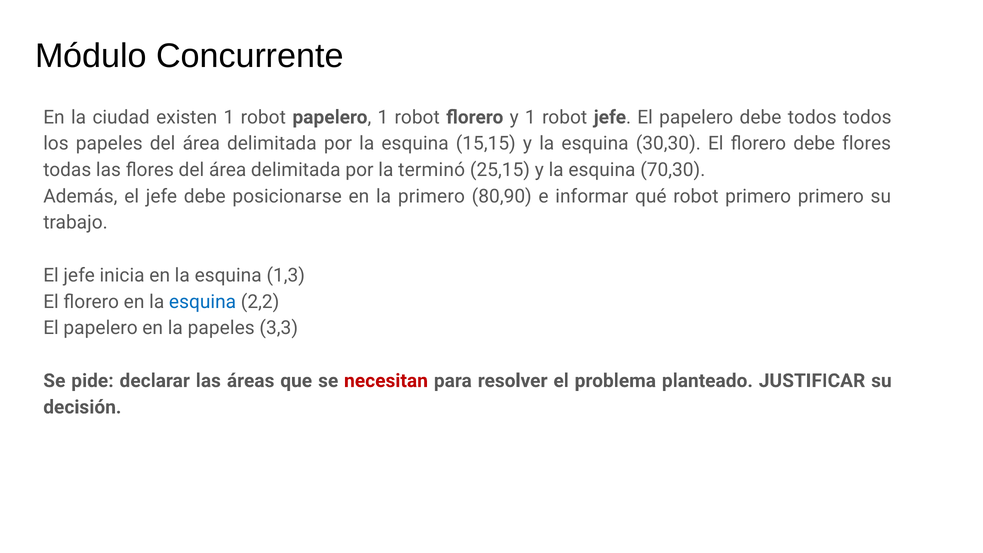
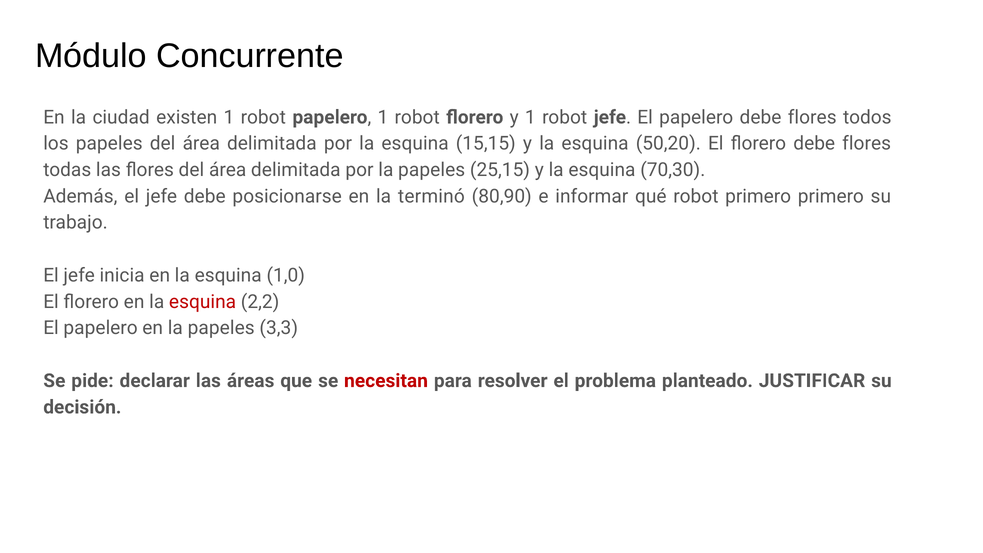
papelero debe todos: todos -> flores
30,30: 30,30 -> 50,20
por la terminó: terminó -> papeles
la primero: primero -> terminó
1,3: 1,3 -> 1,0
esquina at (203, 302) colour: blue -> red
